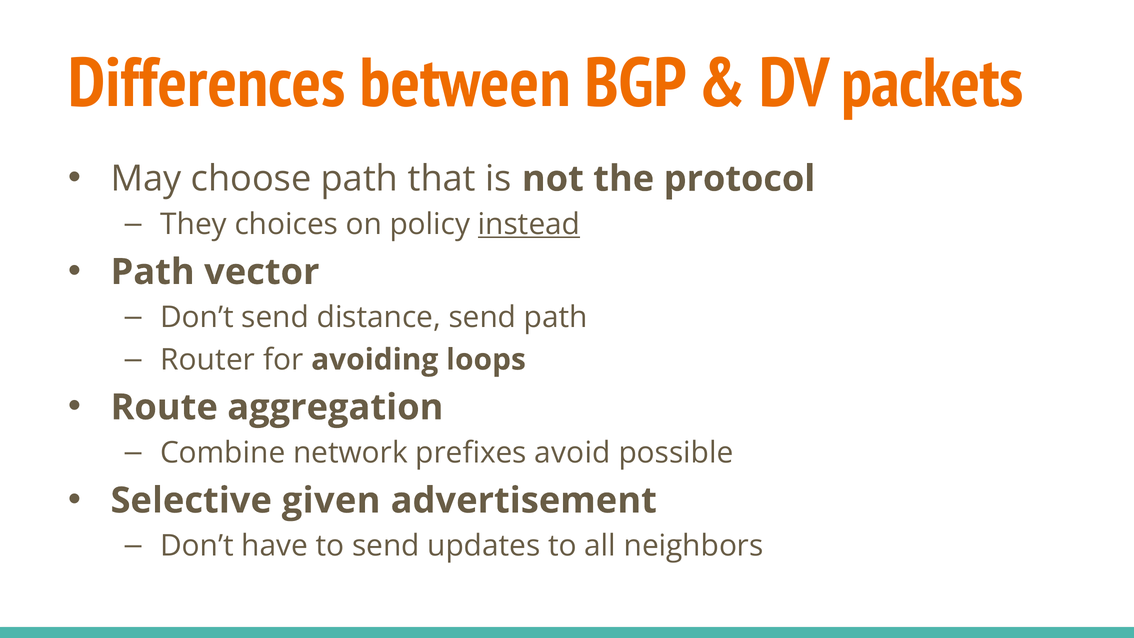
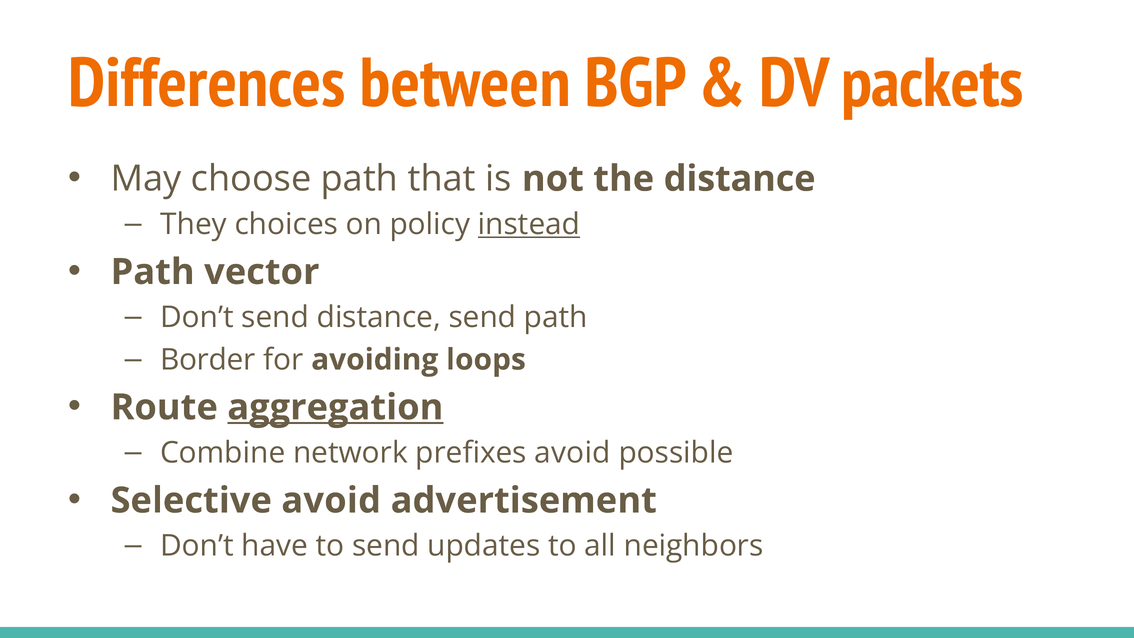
the protocol: protocol -> distance
Router: Router -> Border
aggregation underline: none -> present
Selective given: given -> avoid
